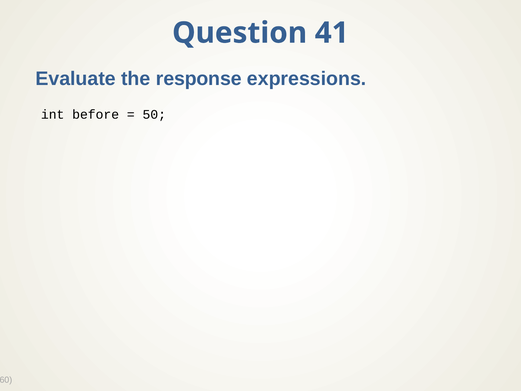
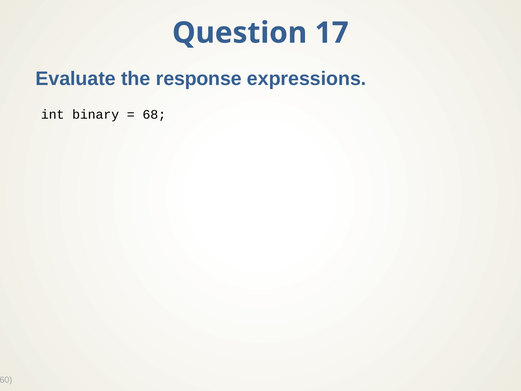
41: 41 -> 17
before: before -> binary
50: 50 -> 68
